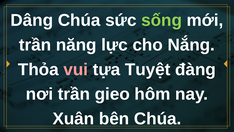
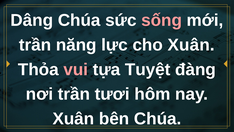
sống colour: light green -> pink
cho Nắng: Nắng -> Xuân
gieo: gieo -> tươi
